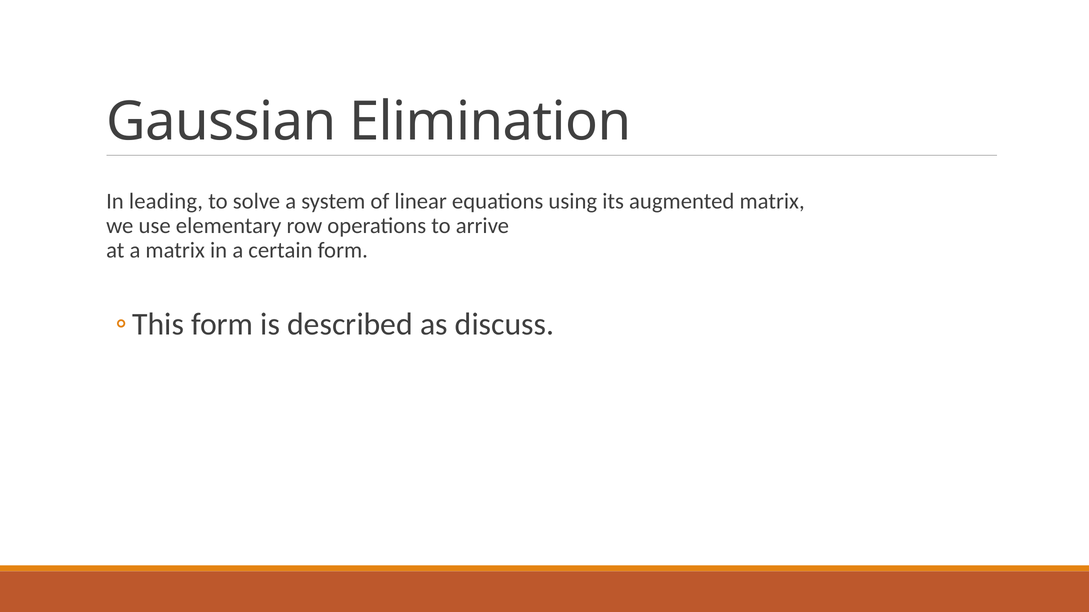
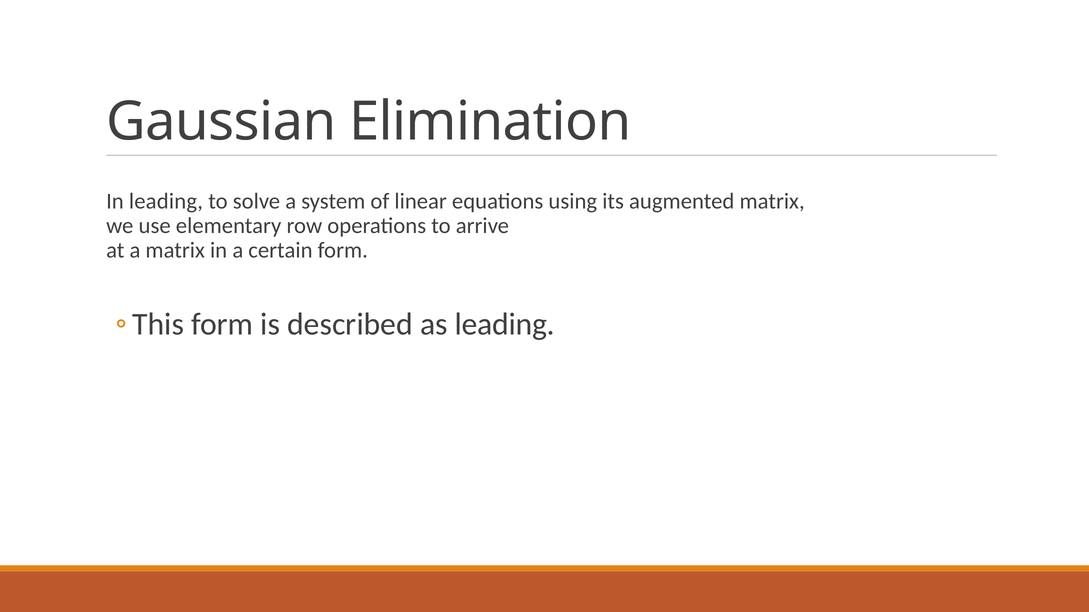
as discuss: discuss -> leading
